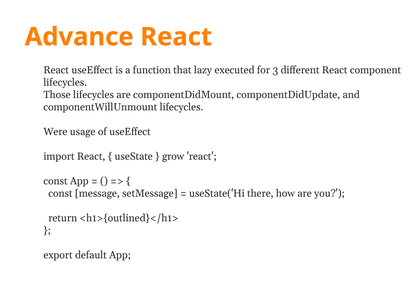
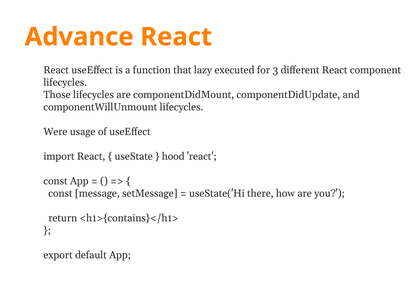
grow: grow -> hood
<h1>{outlined}</h1>: <h1>{outlined}</h1> -> <h1>{contains}</h1>
